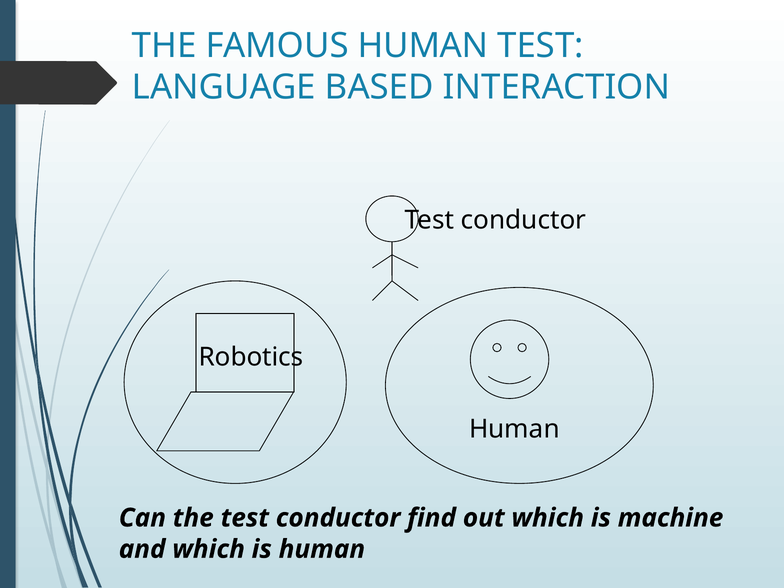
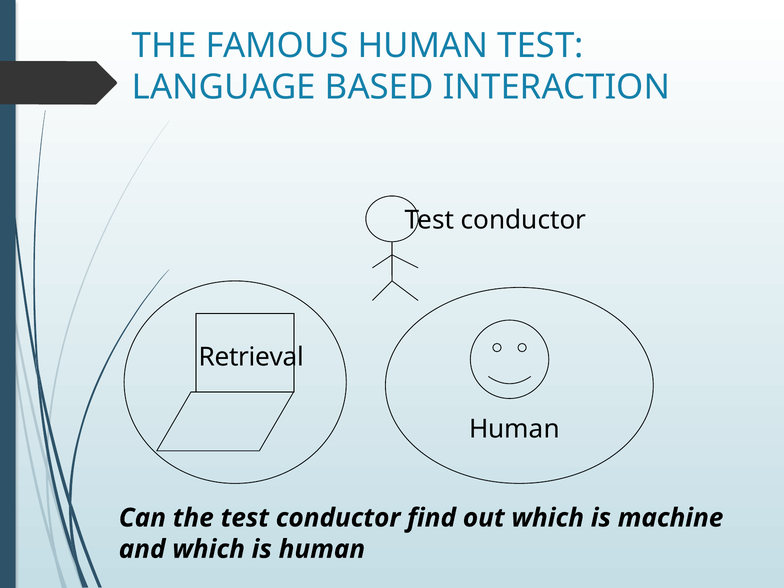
Robotics: Robotics -> Retrieval
